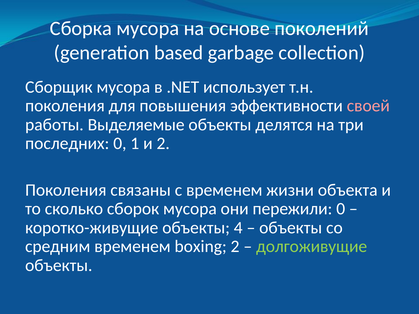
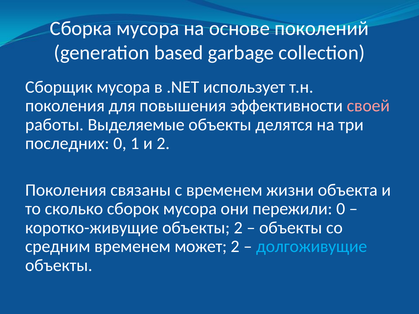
объекты 4: 4 -> 2
boxing: boxing -> может
долгоживущие colour: light green -> light blue
